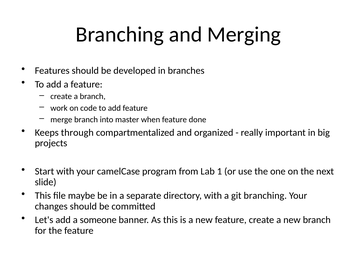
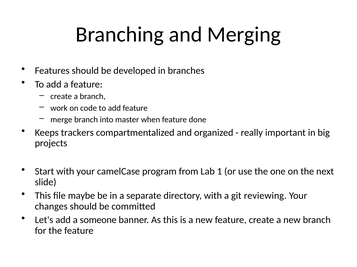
through: through -> trackers
git branching: branching -> reviewing
